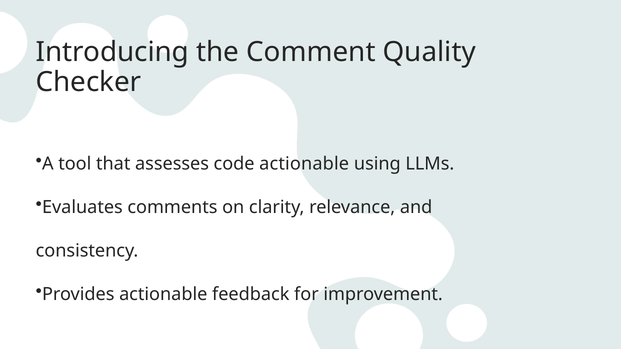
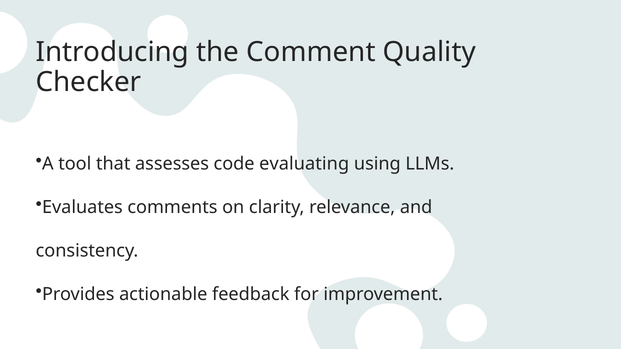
code actionable: actionable -> evaluating
